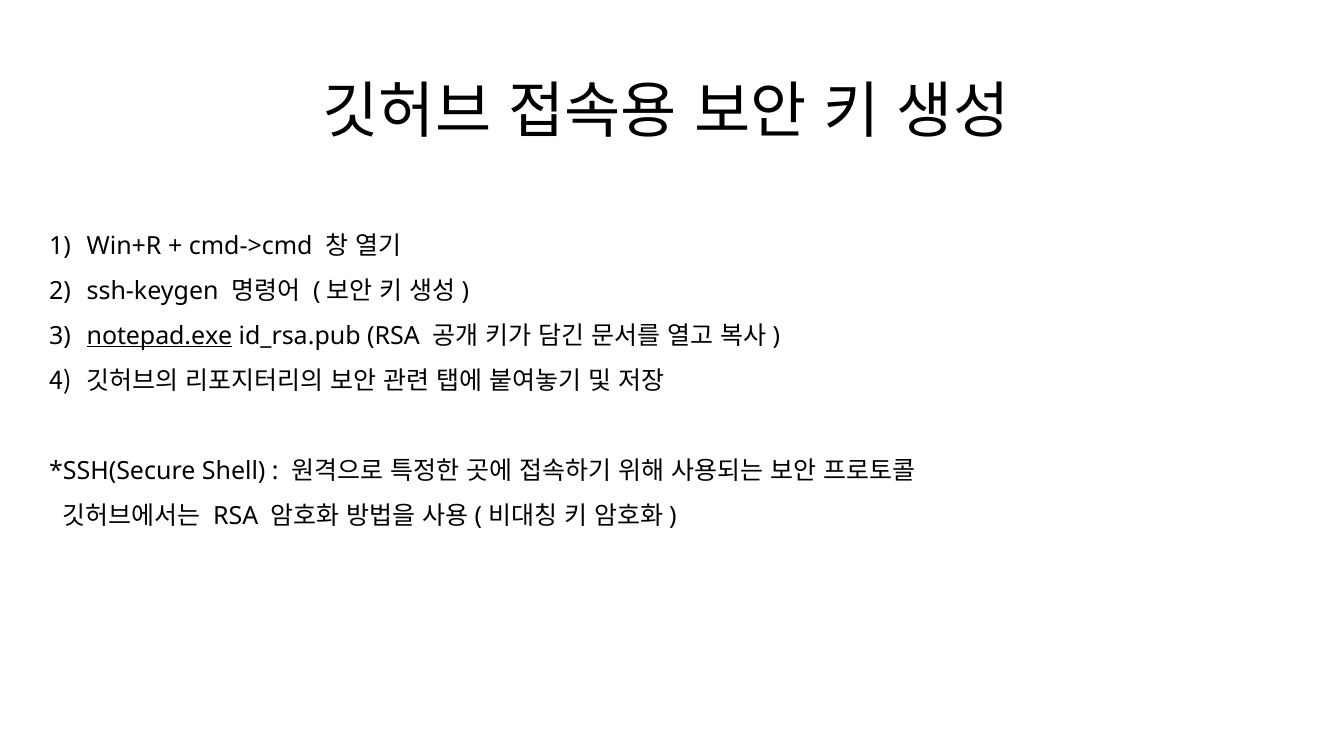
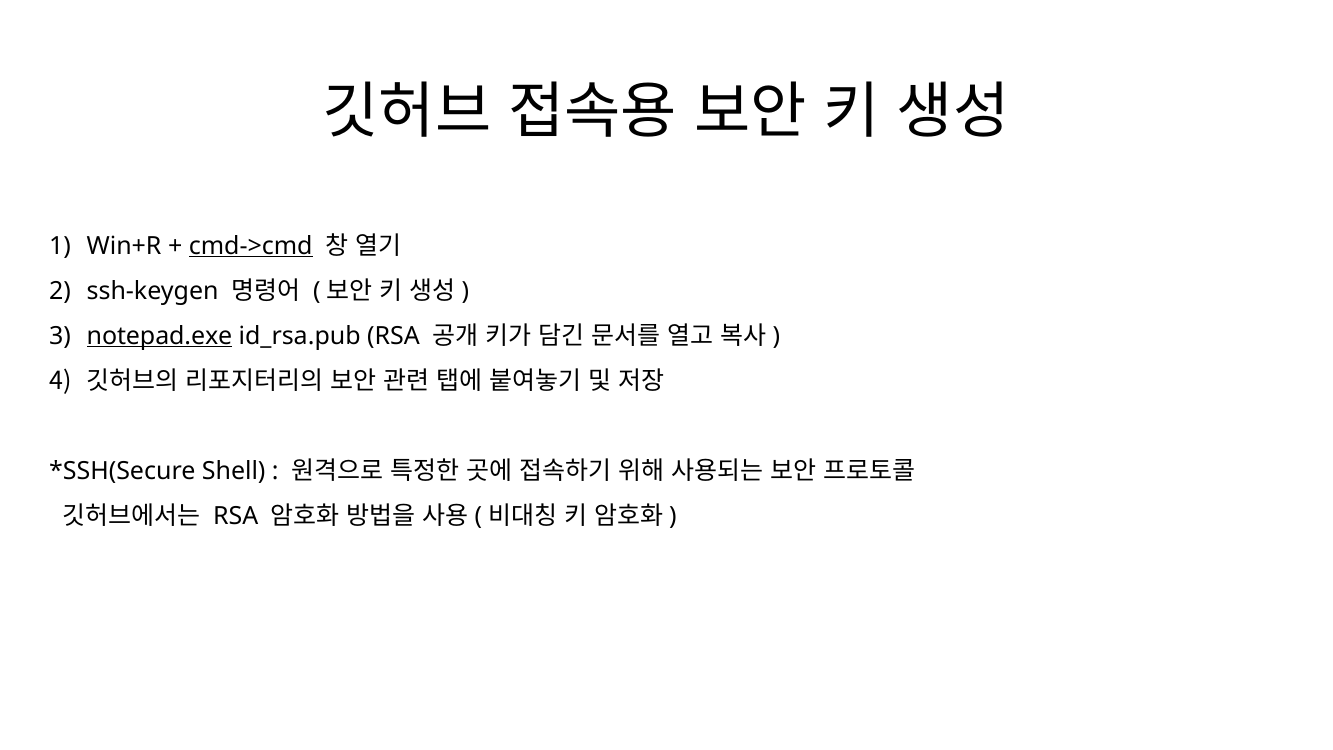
cmd->cmd underline: none -> present
